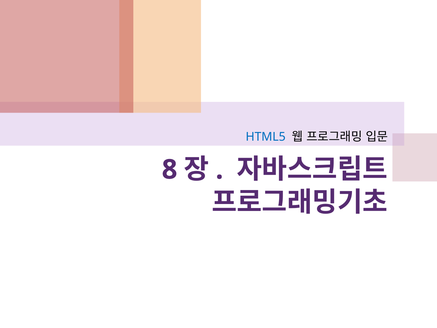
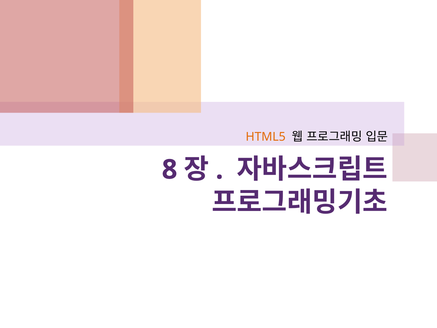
HTML5 colour: blue -> orange
